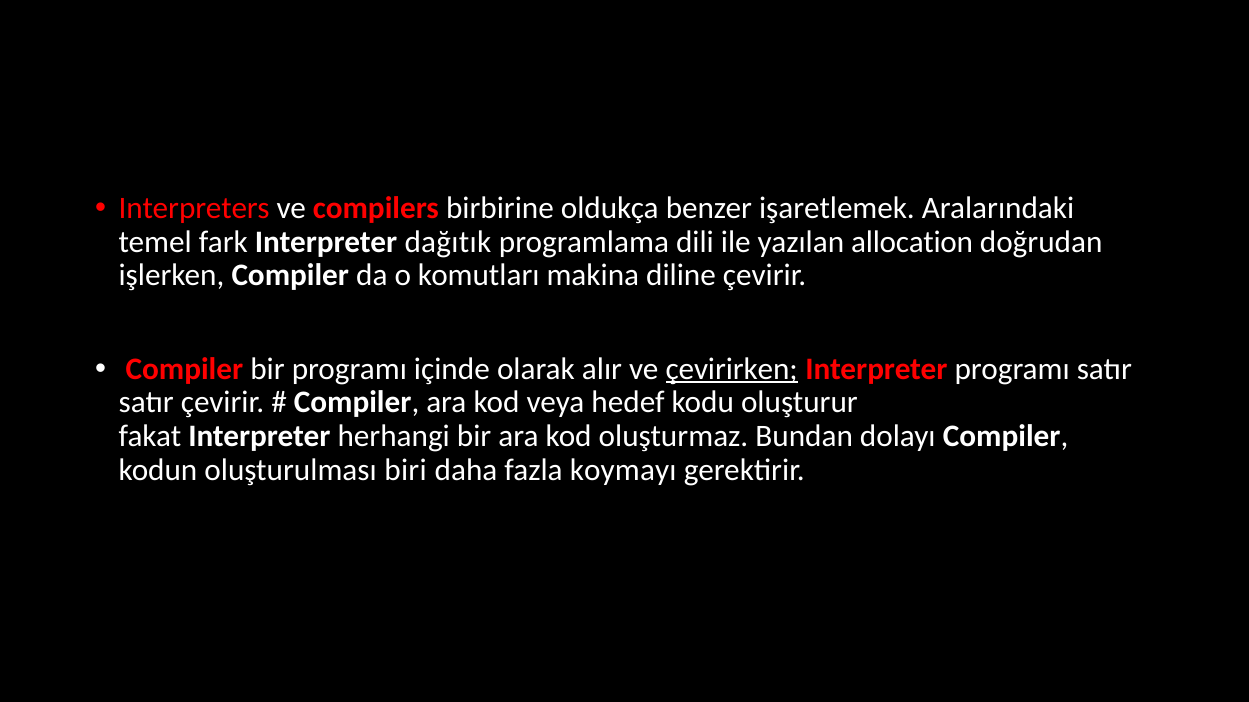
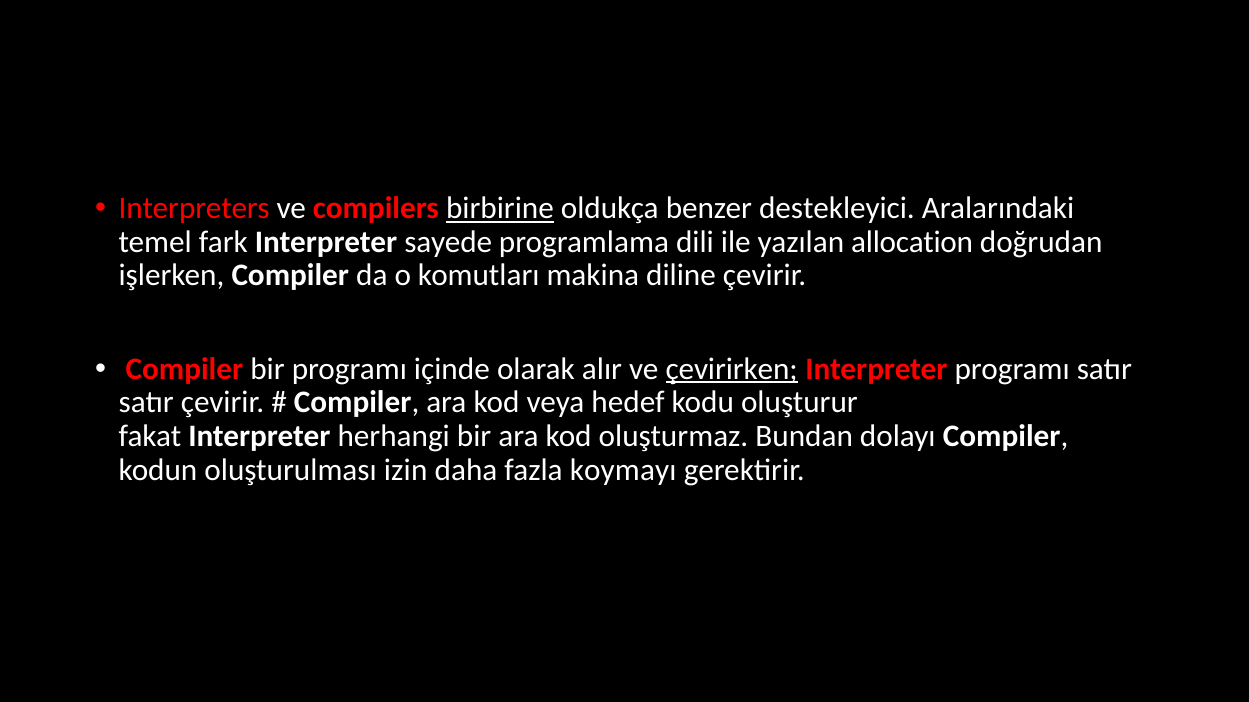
birbirine underline: none -> present
işaretlemek: işaretlemek -> destekleyici
dağıtık: dağıtık -> sayede
biri: biri -> izin
